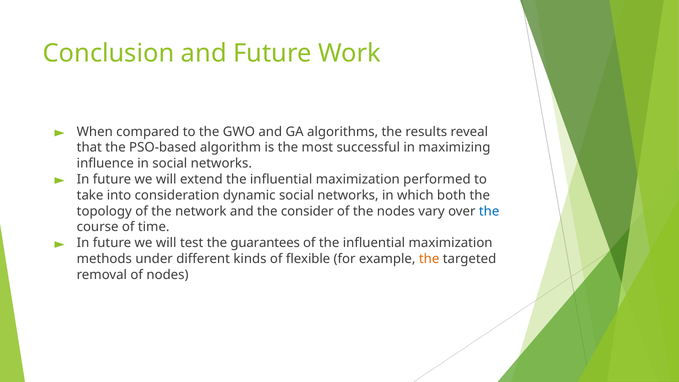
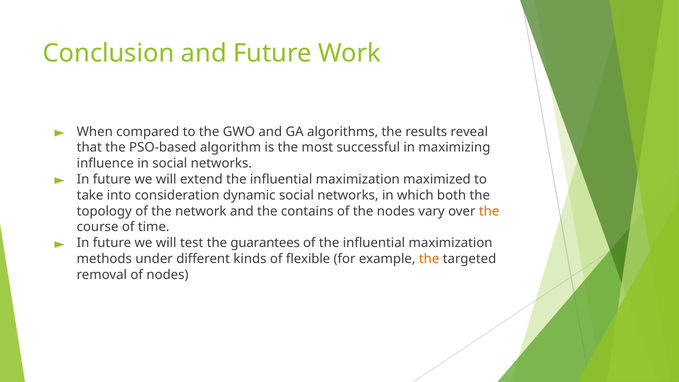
performed: performed -> maximized
consider: consider -> contains
the at (489, 211) colour: blue -> orange
